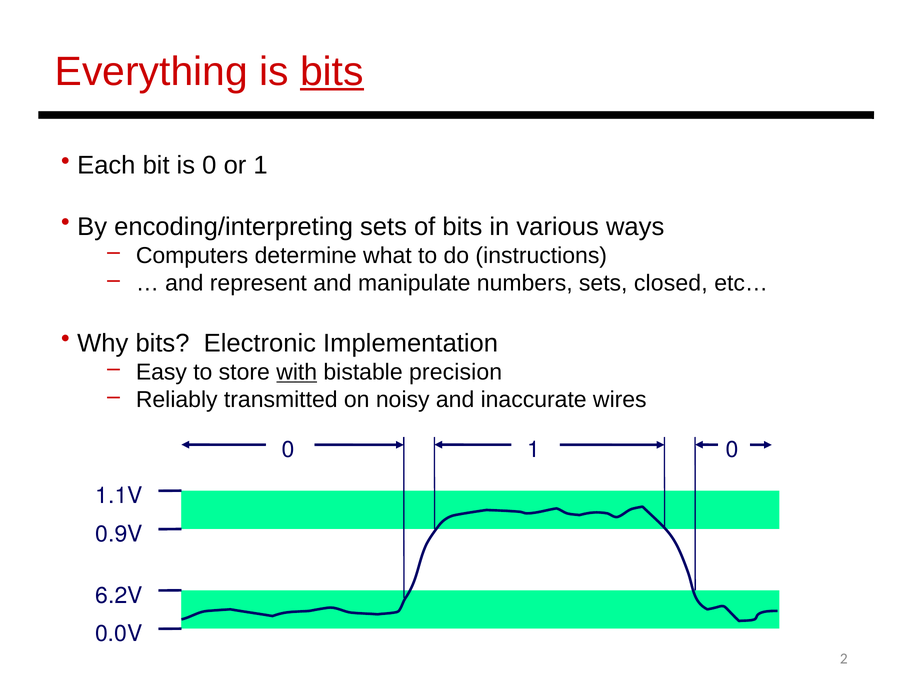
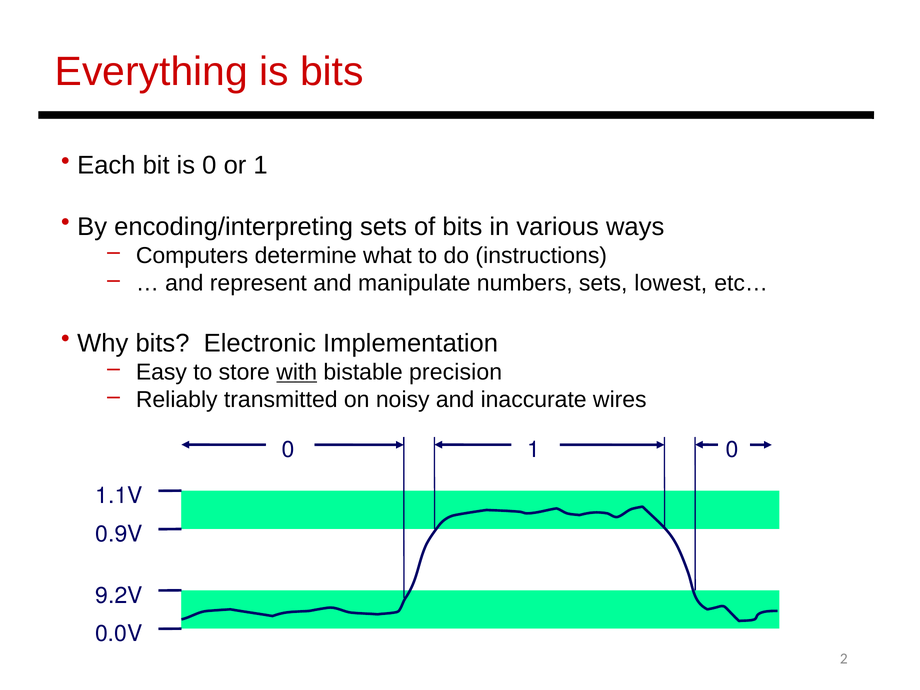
bits at (332, 72) underline: present -> none
closed: closed -> lowest
6.2V: 6.2V -> 9.2V
